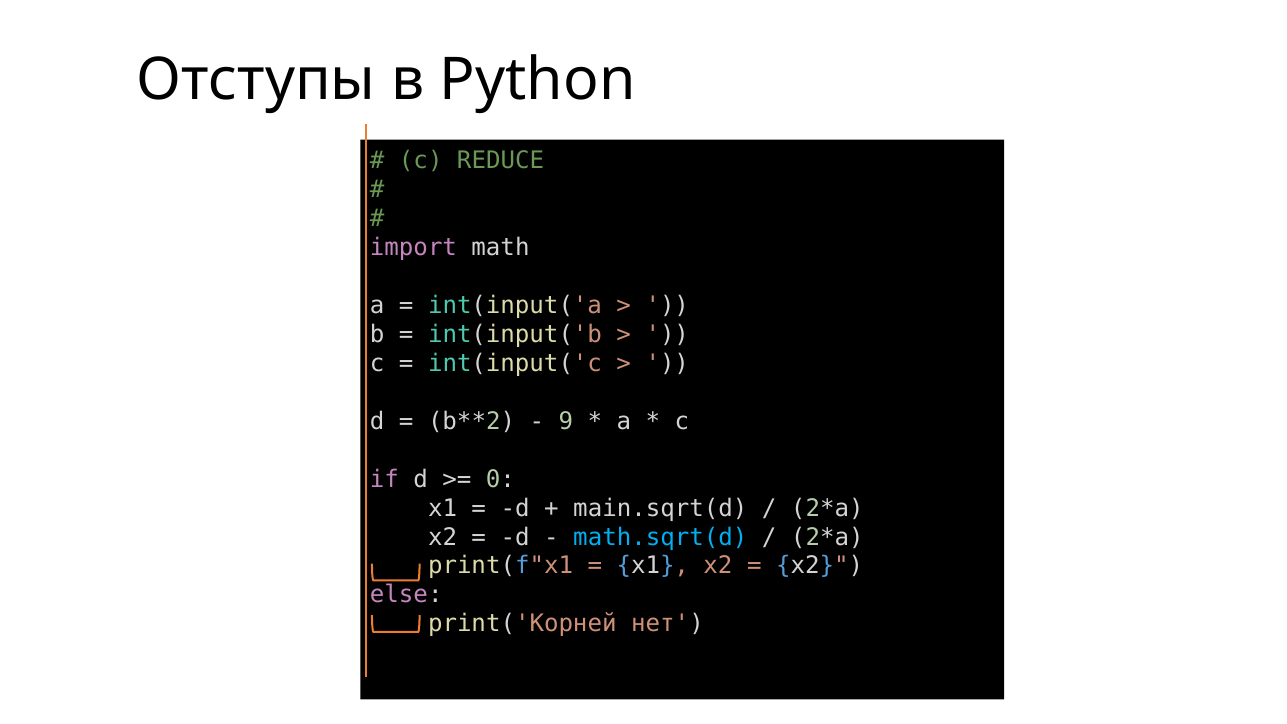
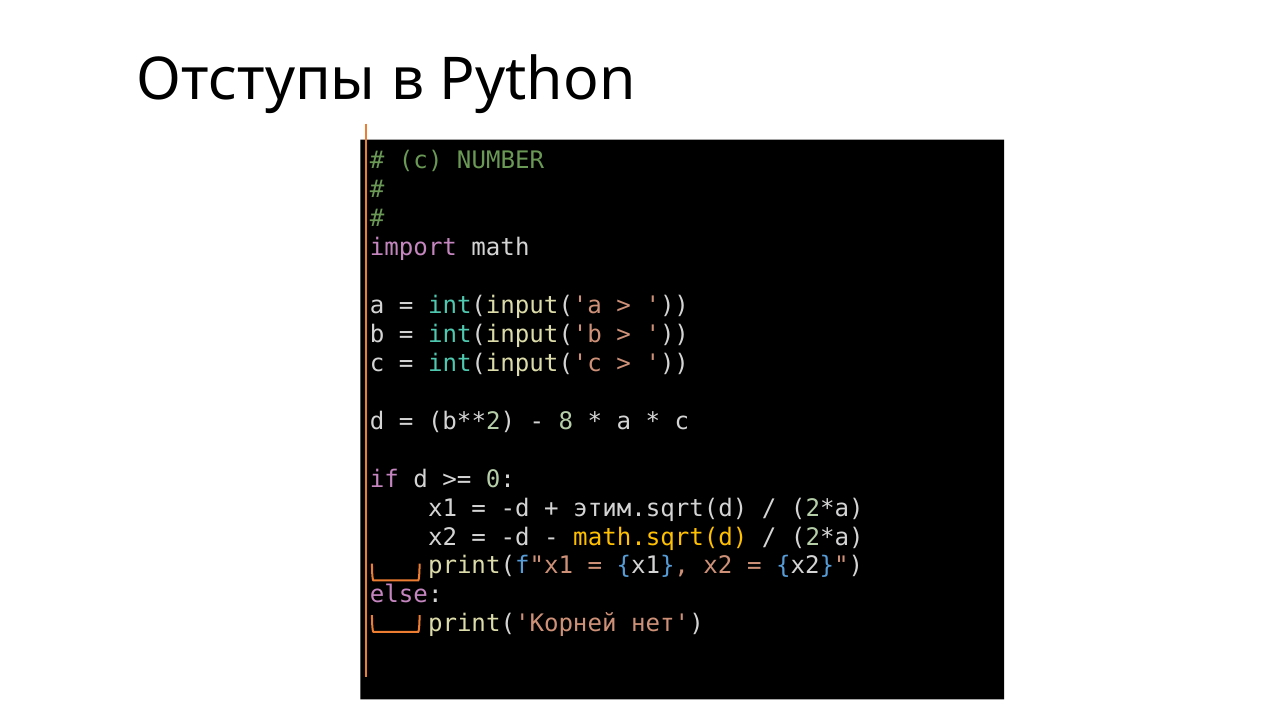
REDUCE: REDUCE -> NUMBER
9: 9 -> 8
main.sqrt(d: main.sqrt(d -> этим.sqrt(d
math.sqrt(d colour: light blue -> yellow
